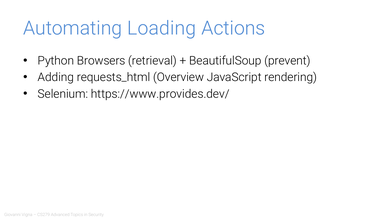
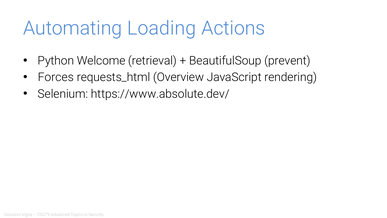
Browsers: Browsers -> Welcome
Adding: Adding -> Forces
https://www.provides.dev/: https://www.provides.dev/ -> https://www.absolute.dev/
